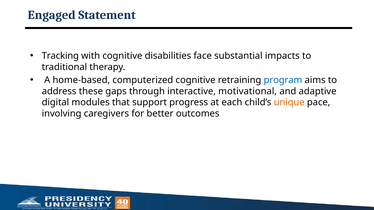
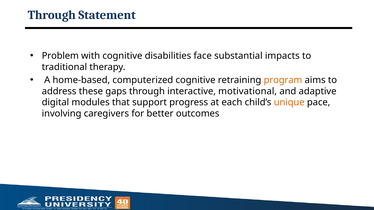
Engaged at (52, 15): Engaged -> Through
Tracking: Tracking -> Problem
program colour: blue -> orange
